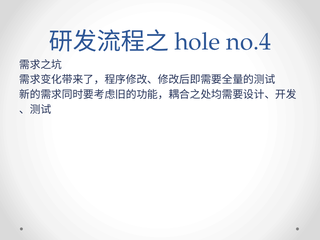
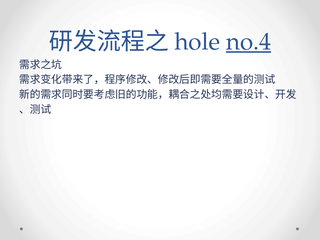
no.4 underline: none -> present
